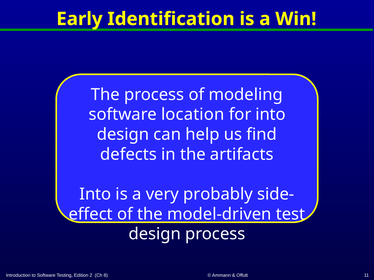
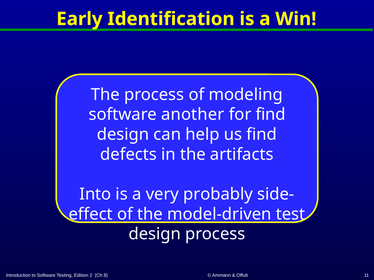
location: location -> another
for into: into -> find
